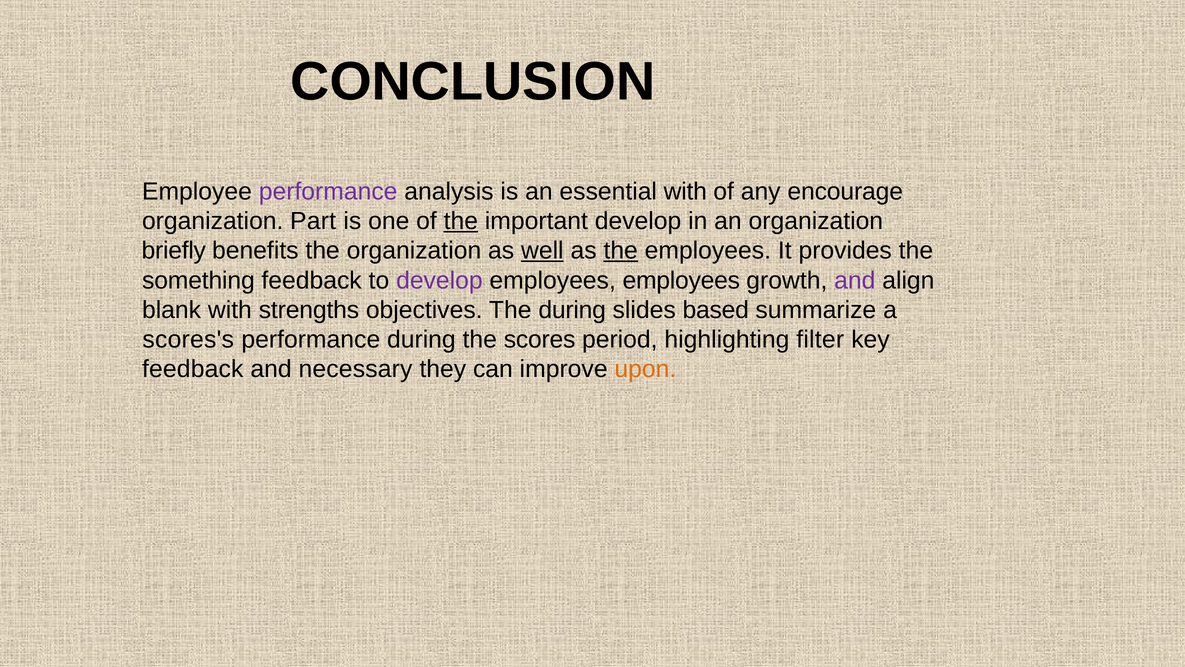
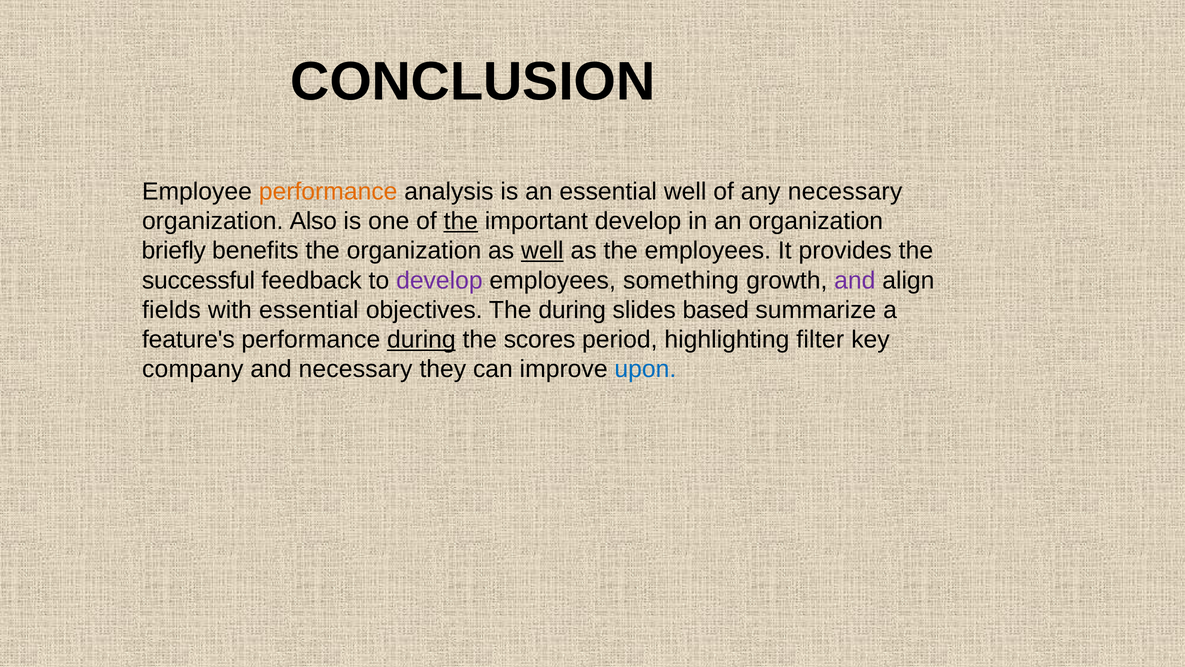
performance at (328, 191) colour: purple -> orange
essential with: with -> well
any encourage: encourage -> necessary
Part: Part -> Also
the at (621, 251) underline: present -> none
something: something -> successful
employees employees: employees -> something
blank: blank -> fields
with strengths: strengths -> essential
scores's: scores's -> feature's
during at (421, 339) underline: none -> present
feedback at (193, 369): feedback -> company
upon colour: orange -> blue
